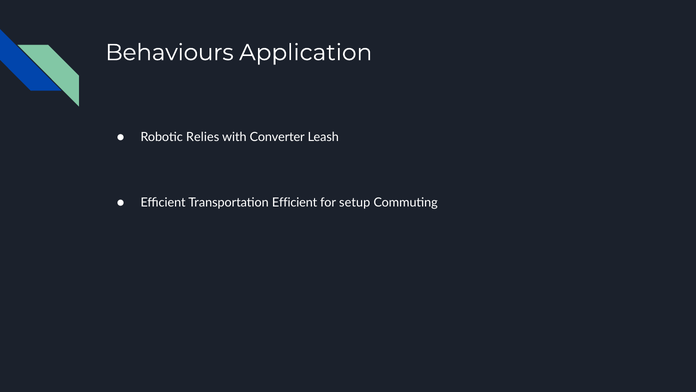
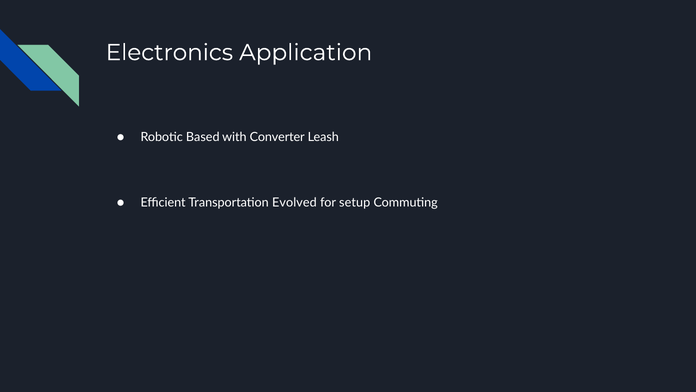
Behaviours: Behaviours -> Electronics
Relies: Relies -> Based
Transportation Efficient: Efficient -> Evolved
